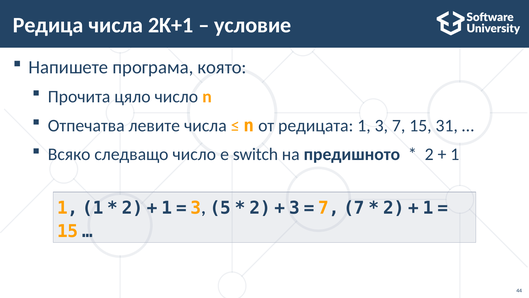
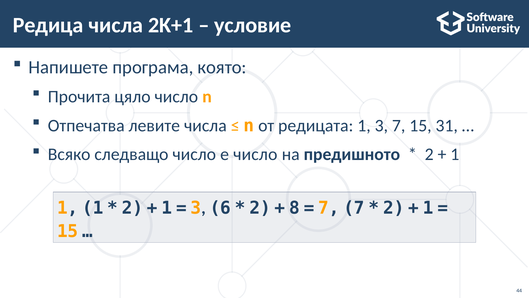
e switch: switch -> число
5: 5 -> 6
3 at (294, 208): 3 -> 8
